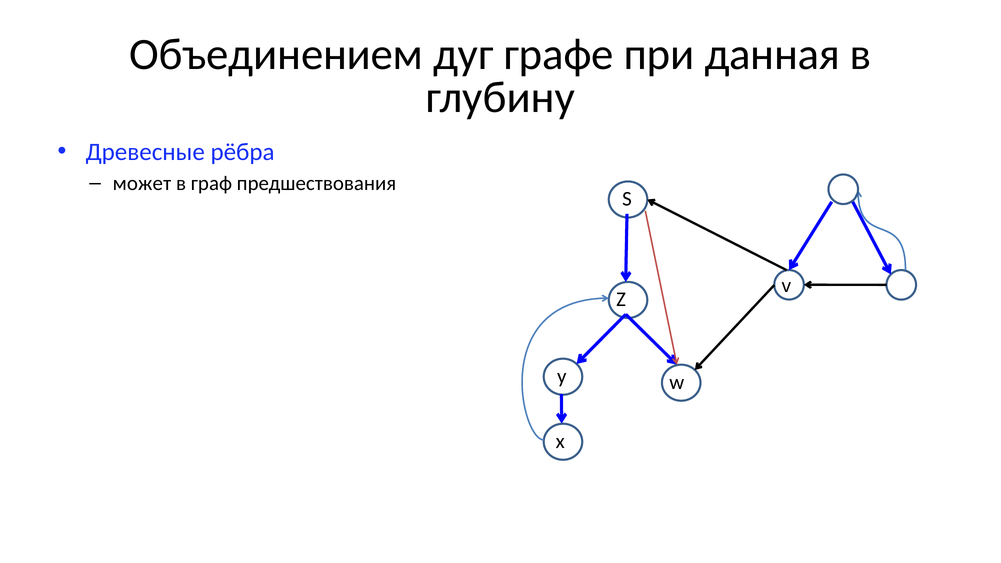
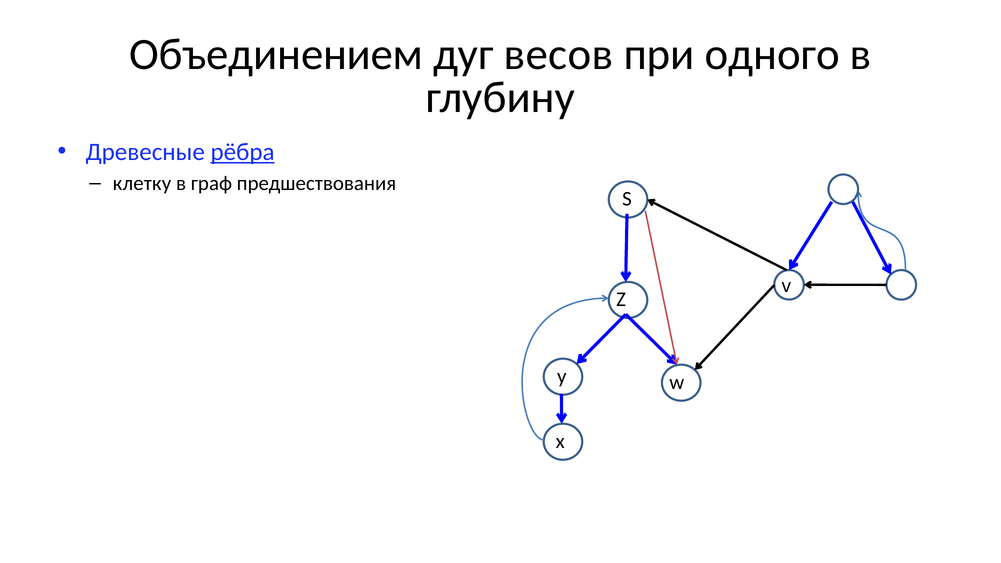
дуг графе: графе -> весов
данная: данная -> одного
рёбра at (243, 152) underline: none -> present
может: может -> клетку
